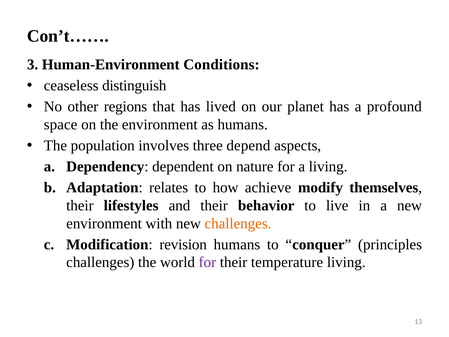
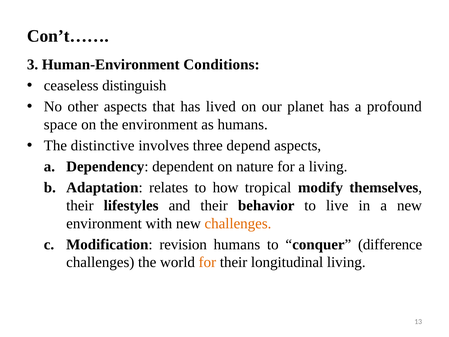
other regions: regions -> aspects
population: population -> distinctive
achieve: achieve -> tropical
principles: principles -> difference
for at (207, 262) colour: purple -> orange
temperature: temperature -> longitudinal
